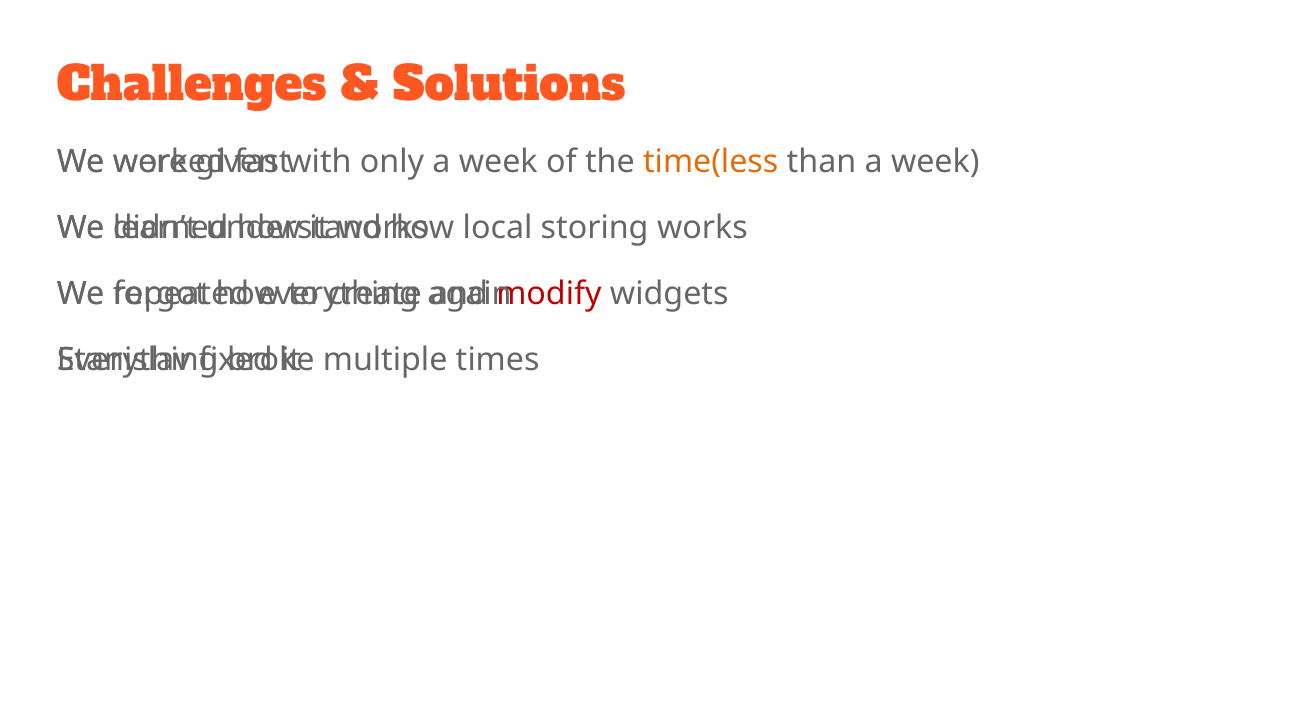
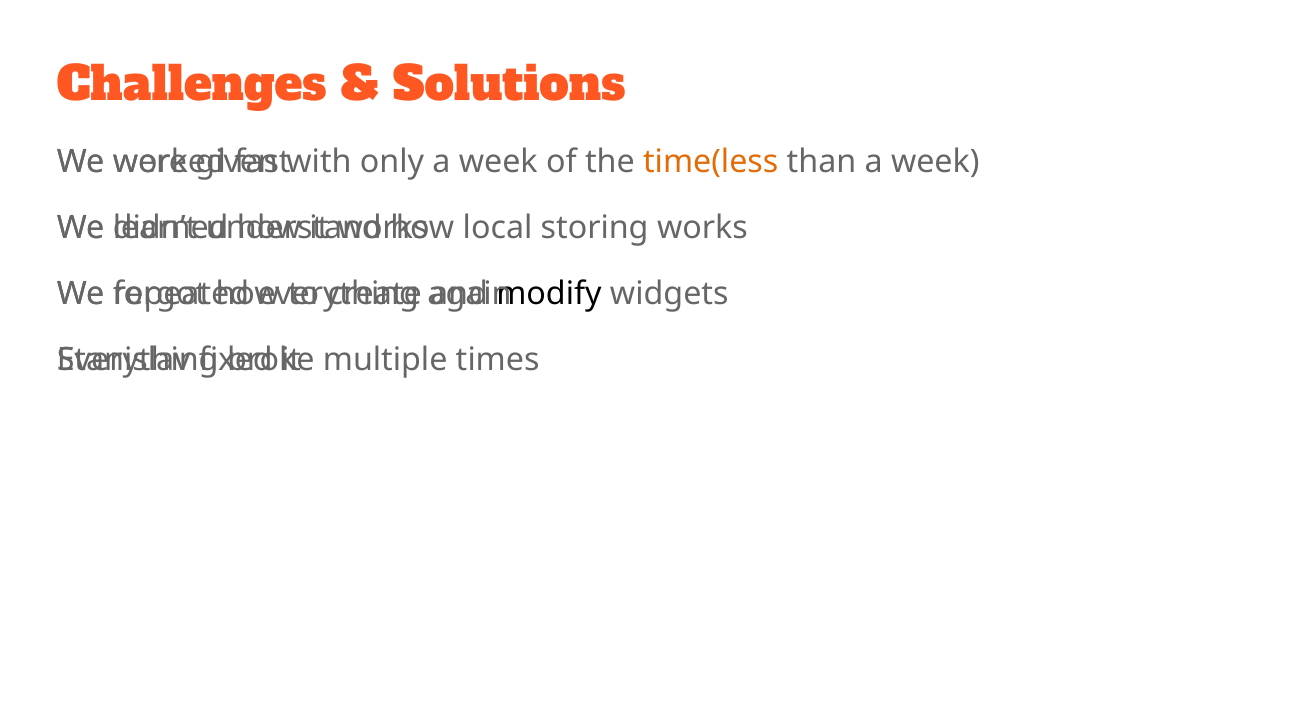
modify colour: red -> black
